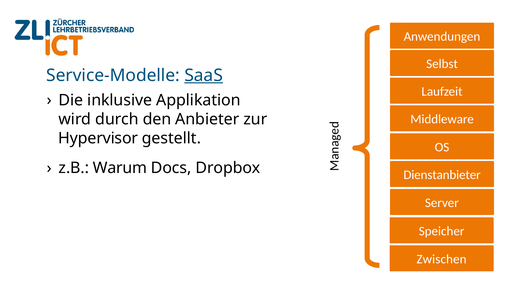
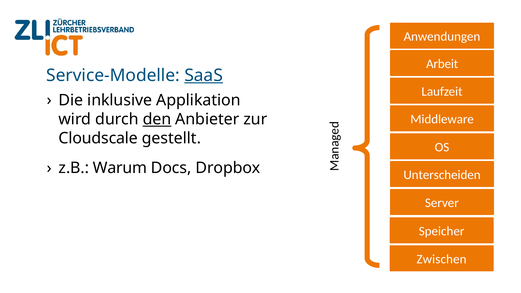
Selbst: Selbst -> Arbeit
den underline: none -> present
Hypervisor: Hypervisor -> Cloudscale
Dienstanbieter: Dienstanbieter -> Unterscheiden
